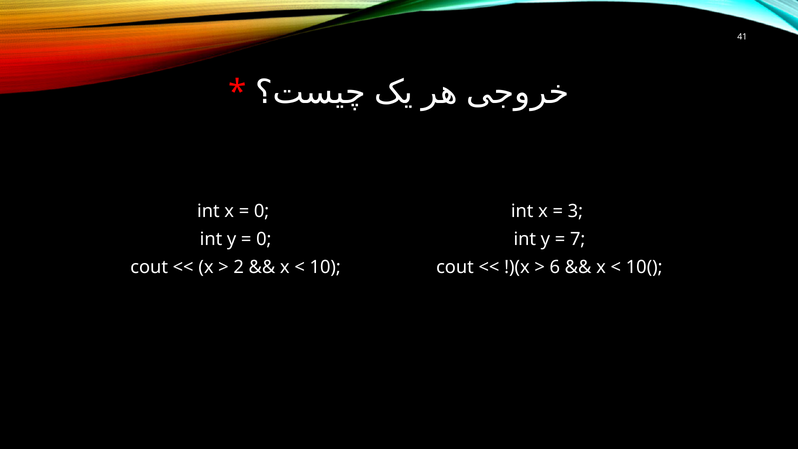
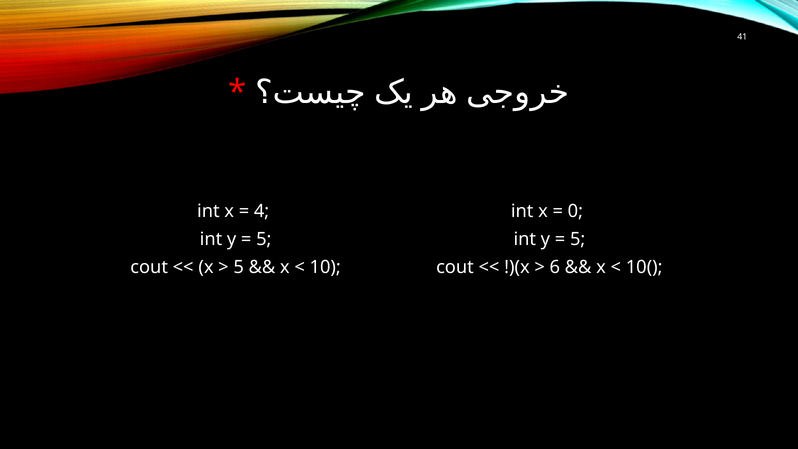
0 at (262, 211): 0 -> 4
3: 3 -> 0
0 at (264, 239): 0 -> 5
7 at (578, 239): 7 -> 5
2 at (239, 267): 2 -> 5
